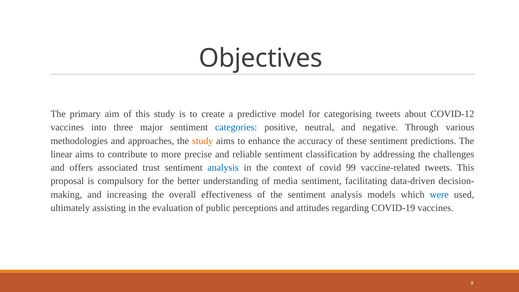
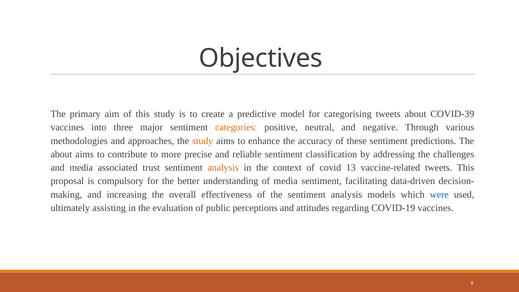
COVID-12: COVID-12 -> COVID-39
categories colour: blue -> orange
linear at (61, 154): linear -> about
and offers: offers -> media
analysis at (223, 168) colour: blue -> orange
99: 99 -> 13
